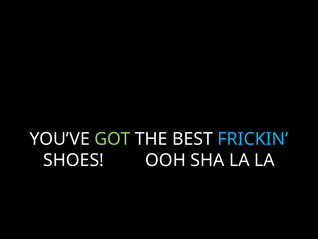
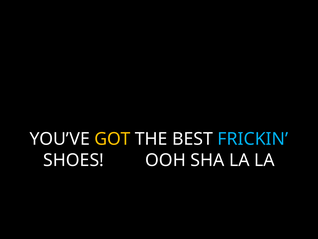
GOT colour: light green -> yellow
